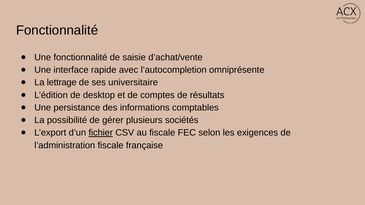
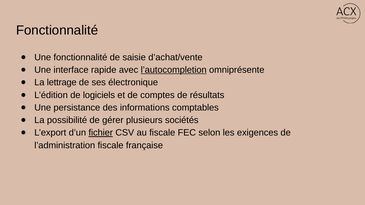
l’autocompletion underline: none -> present
universitaire: universitaire -> électronique
desktop: desktop -> logiciels
